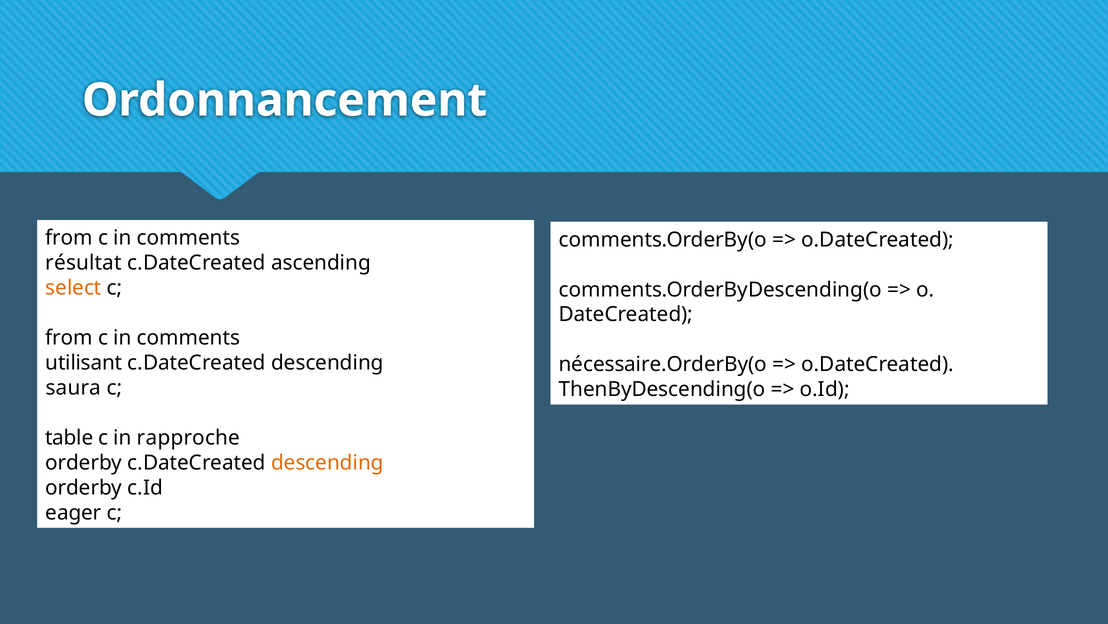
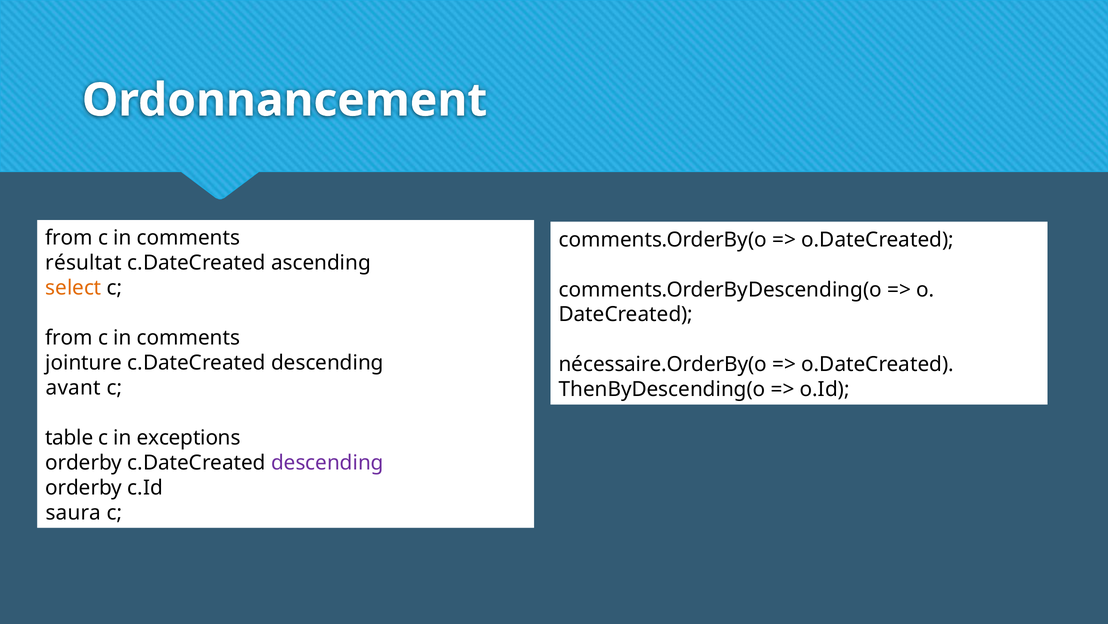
utilisant: utilisant -> jointure
saura: saura -> avant
rapproche: rapproche -> exceptions
descending at (327, 462) colour: orange -> purple
eager: eager -> saura
